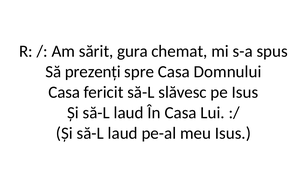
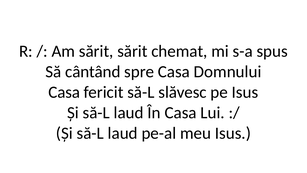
sărit gura: gura -> sărit
prezenți: prezenți -> cântând
